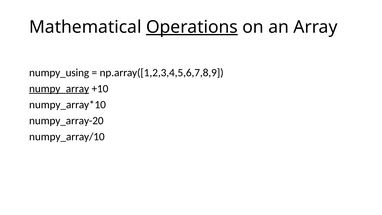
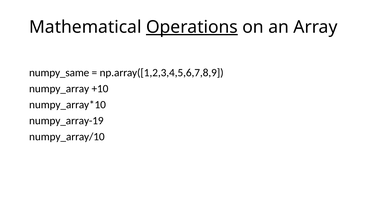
numpy_using: numpy_using -> numpy_same
numpy_array underline: present -> none
numpy_array-20: numpy_array-20 -> numpy_array-19
